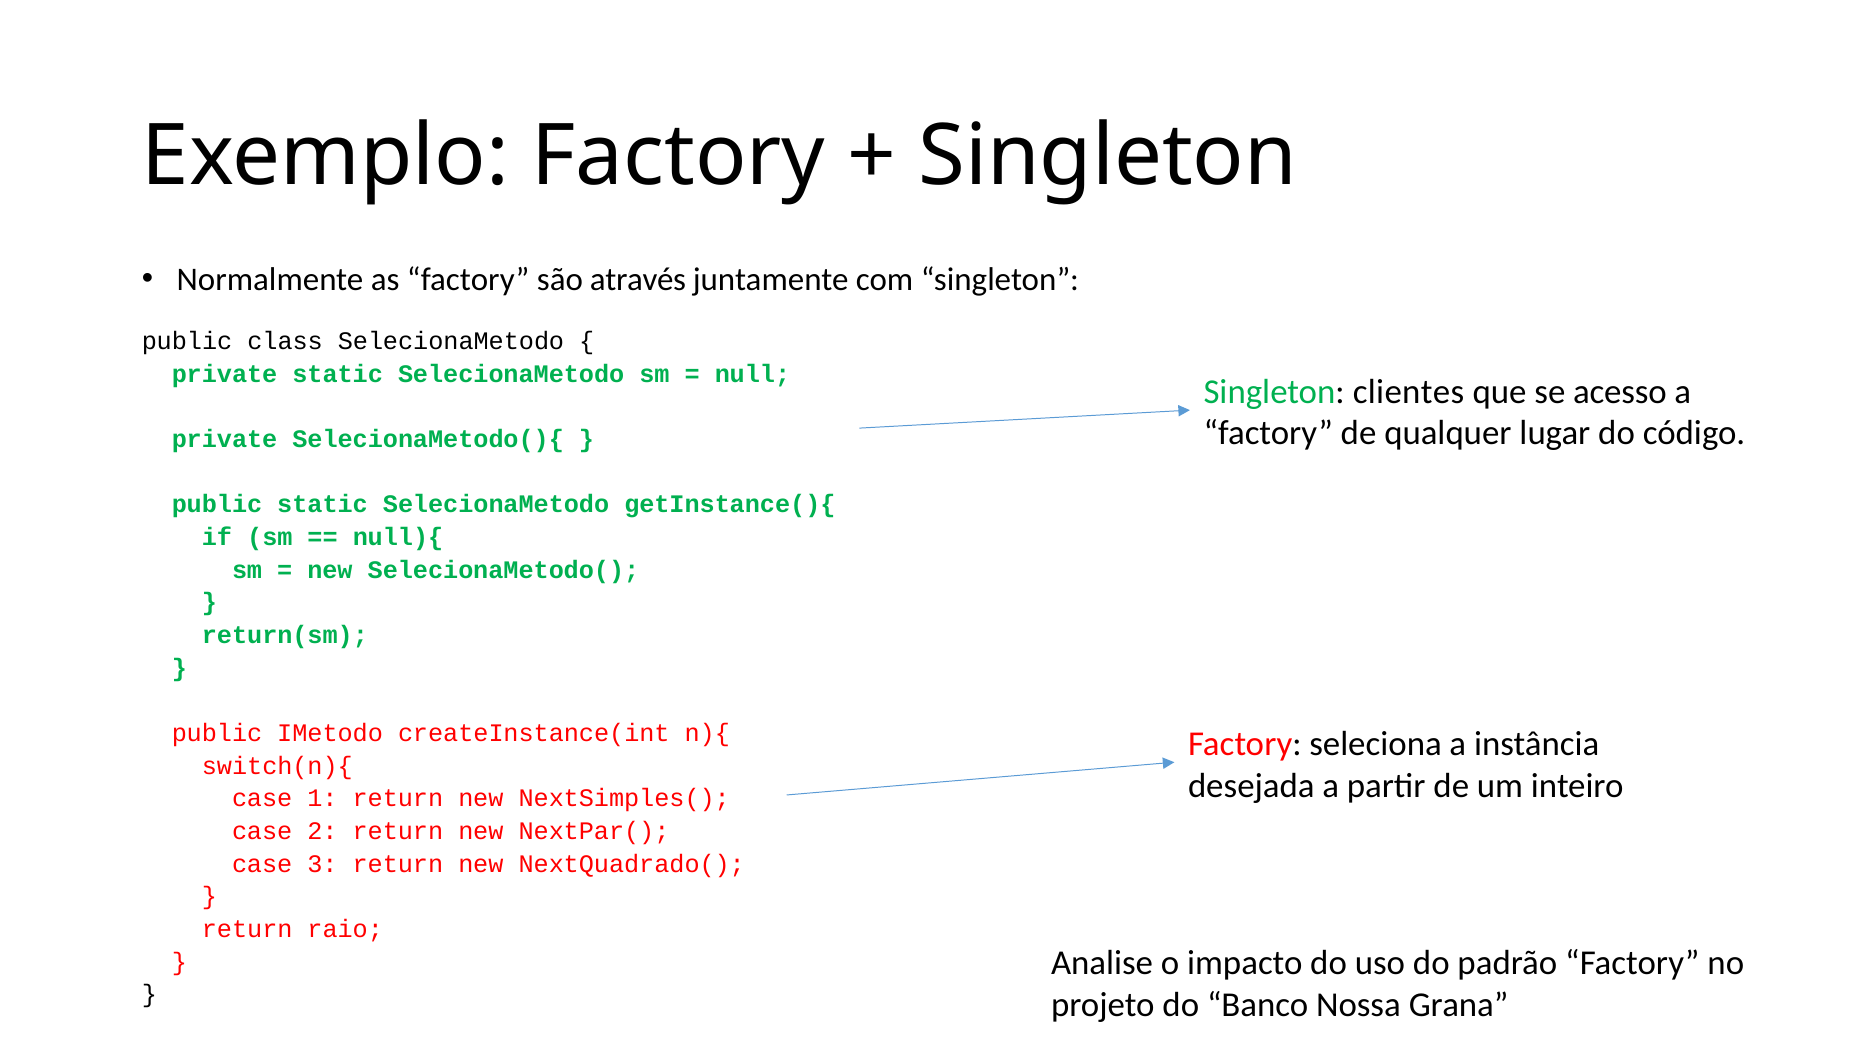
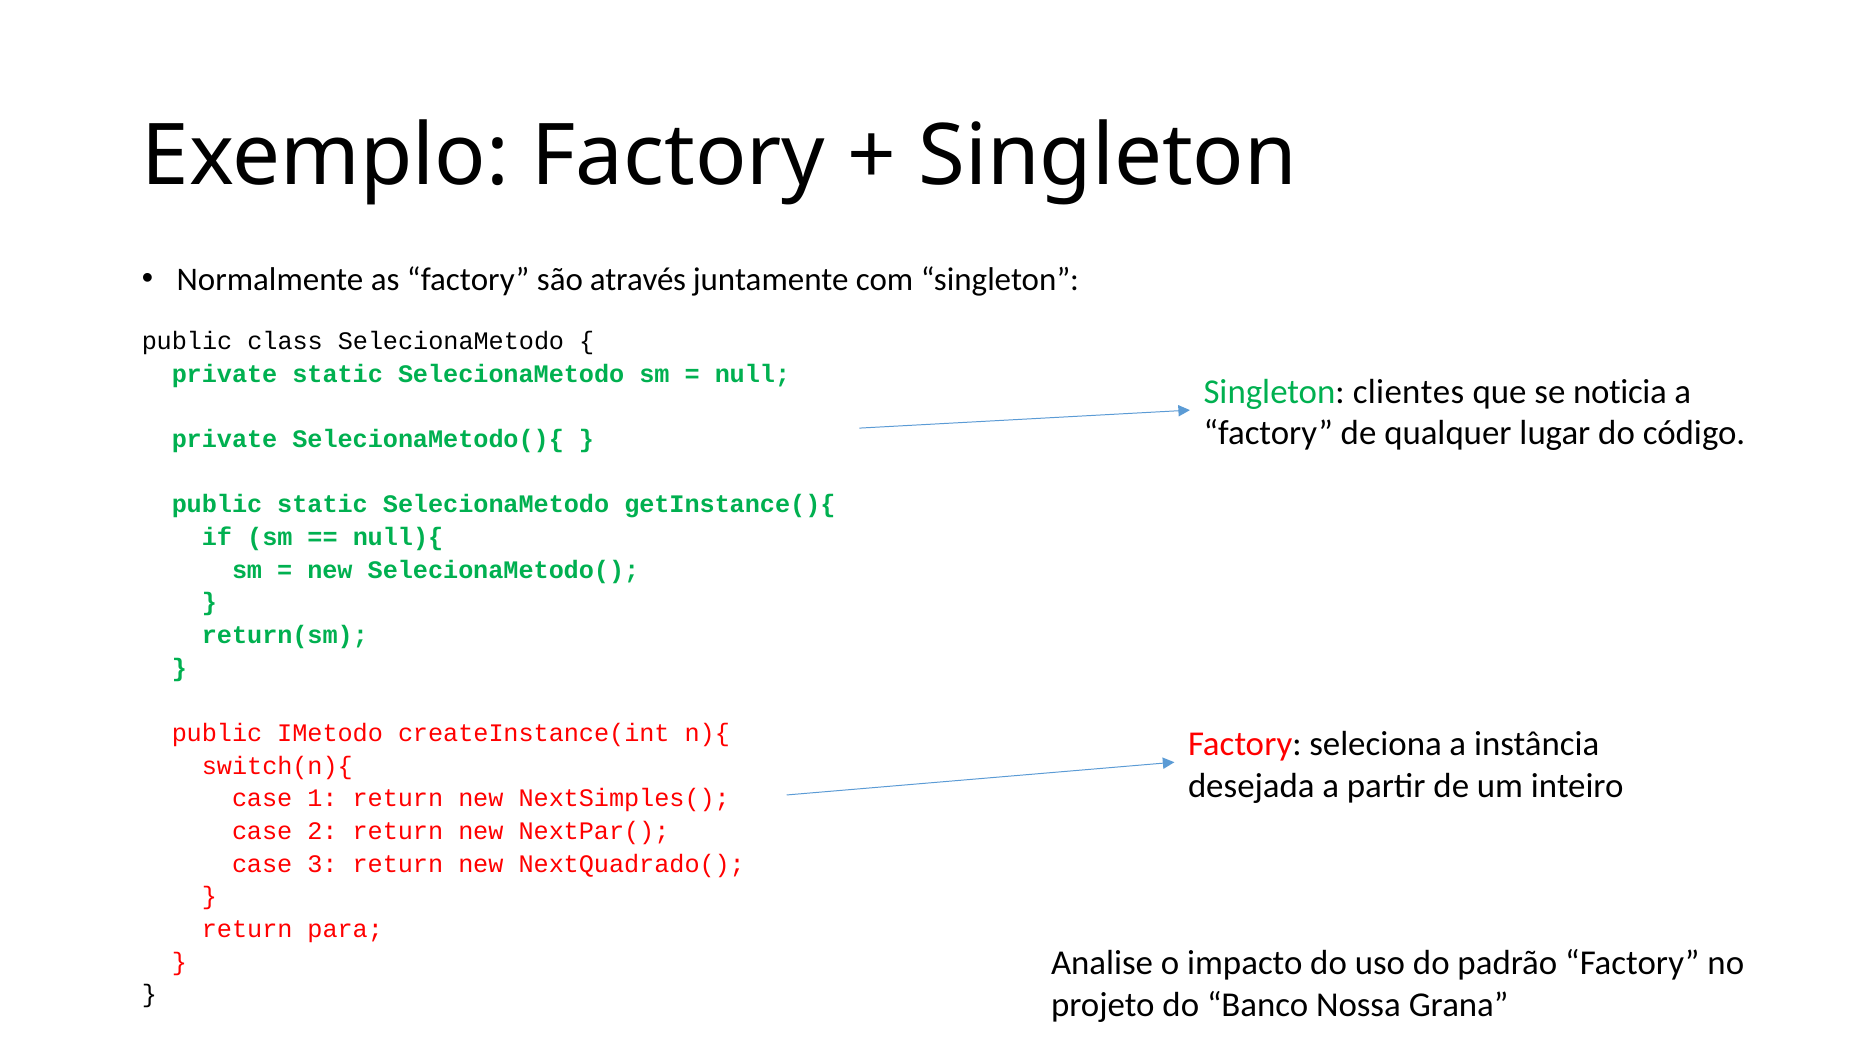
acesso: acesso -> noticia
raio: raio -> para
